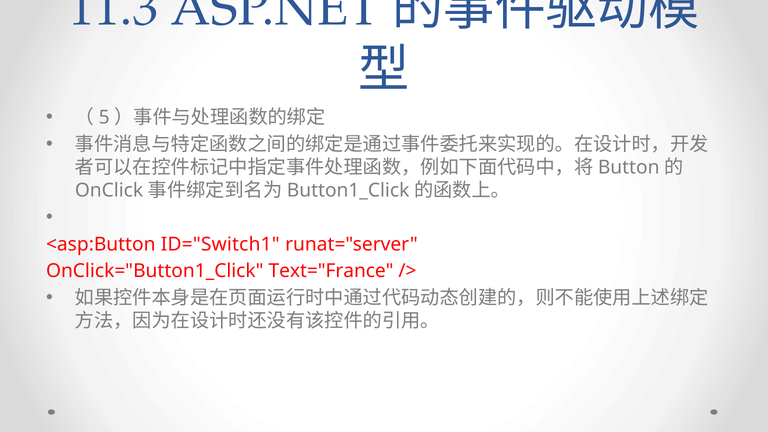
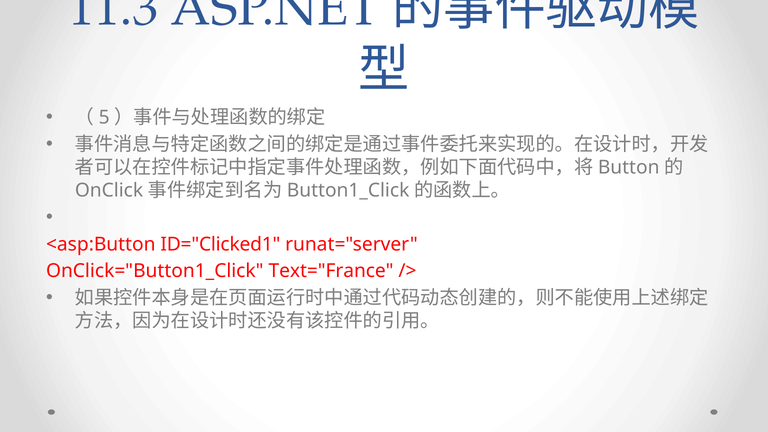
ID="Switch1: ID="Switch1 -> ID="Clicked1
